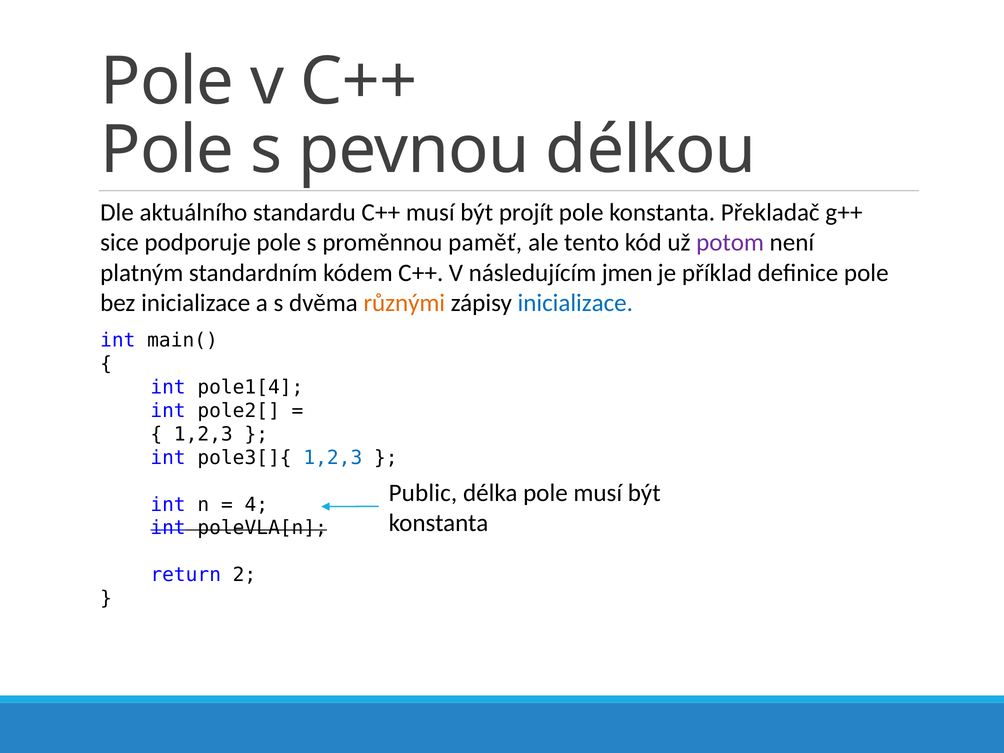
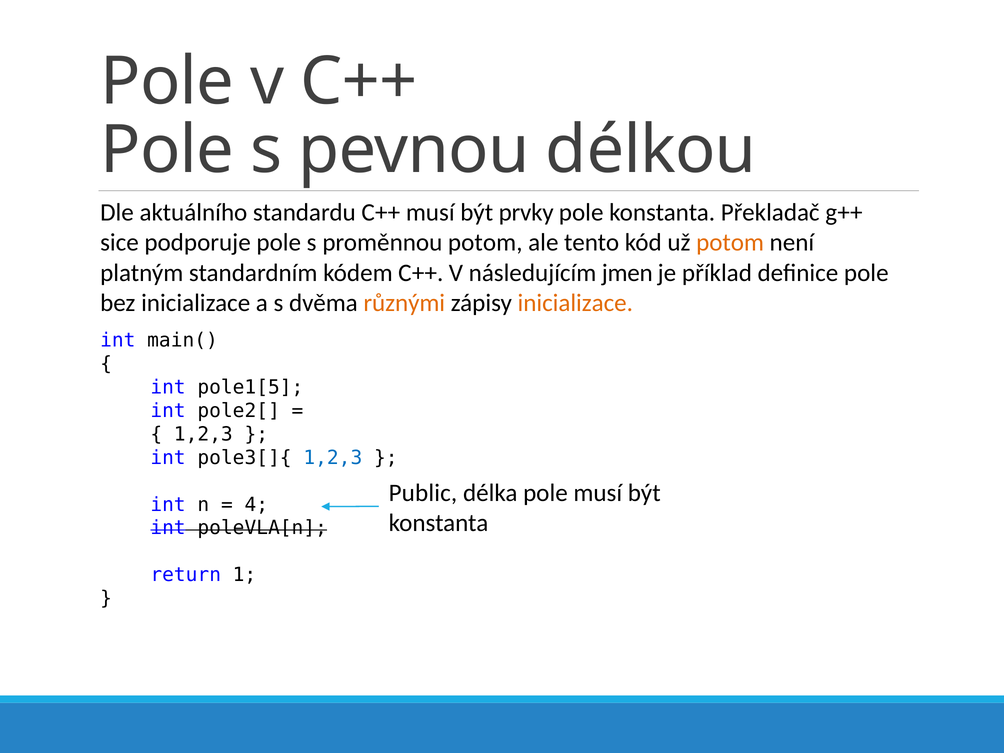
projít: projít -> prvky
proměnnou paměť: paměť -> potom
potom at (730, 243) colour: purple -> orange
inicializace at (575, 303) colour: blue -> orange
pole1[4: pole1[4 -> pole1[5
2: 2 -> 1
